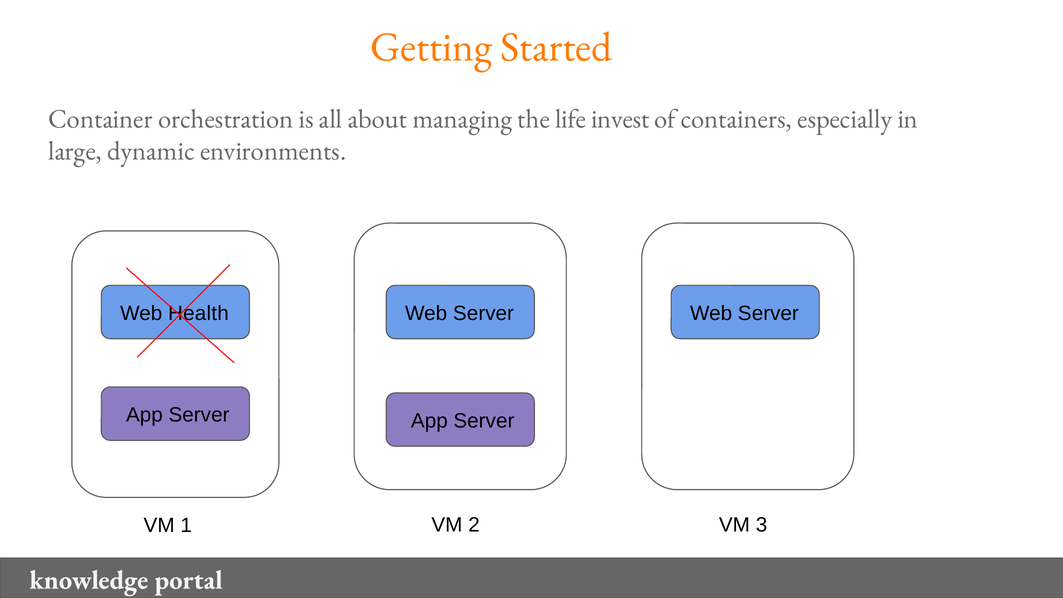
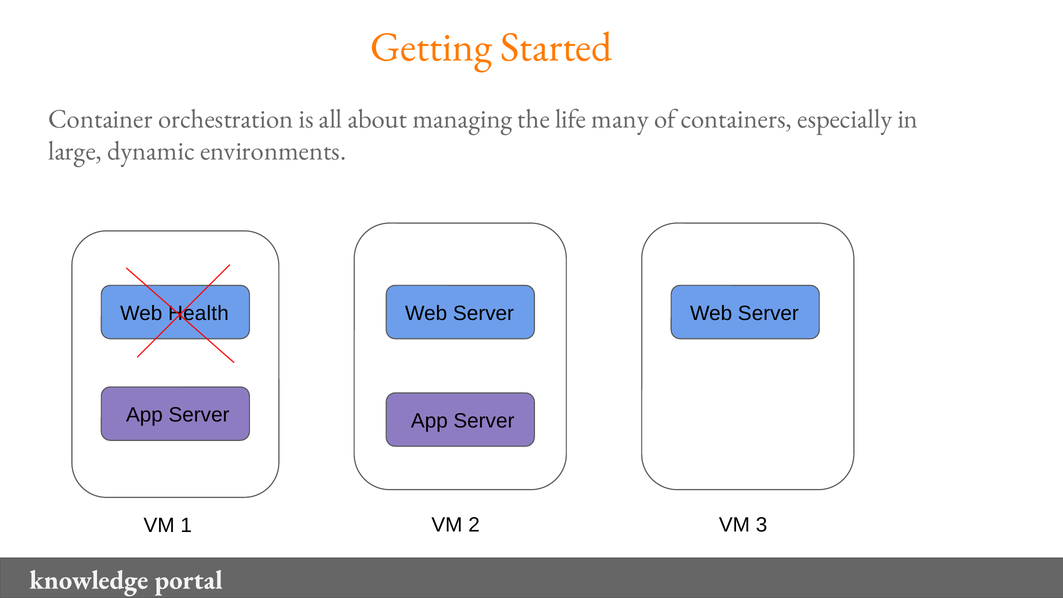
invest: invest -> many
